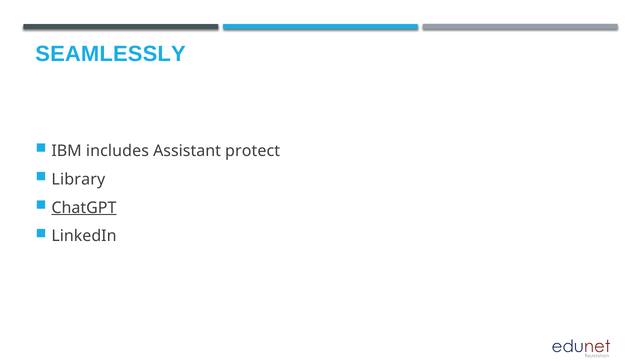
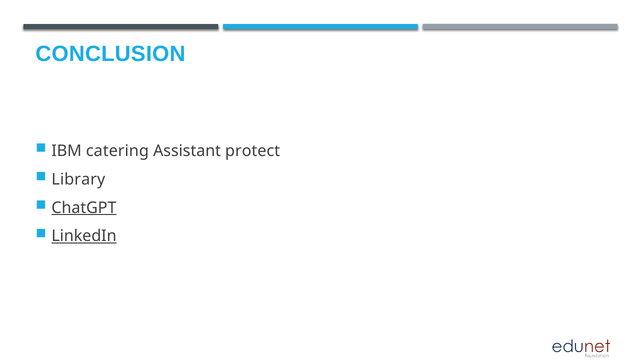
SEAMLESSLY: SEAMLESSLY -> CONCLUSION
includes: includes -> catering
LinkedIn underline: none -> present
